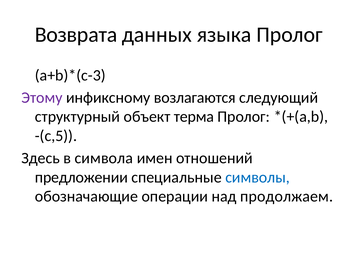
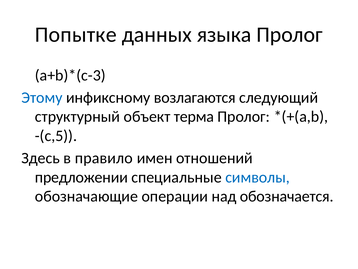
Возврата: Возврата -> Попытке
Этому colour: purple -> blue
символа: символа -> правило
продолжаем: продолжаем -> обозначается
